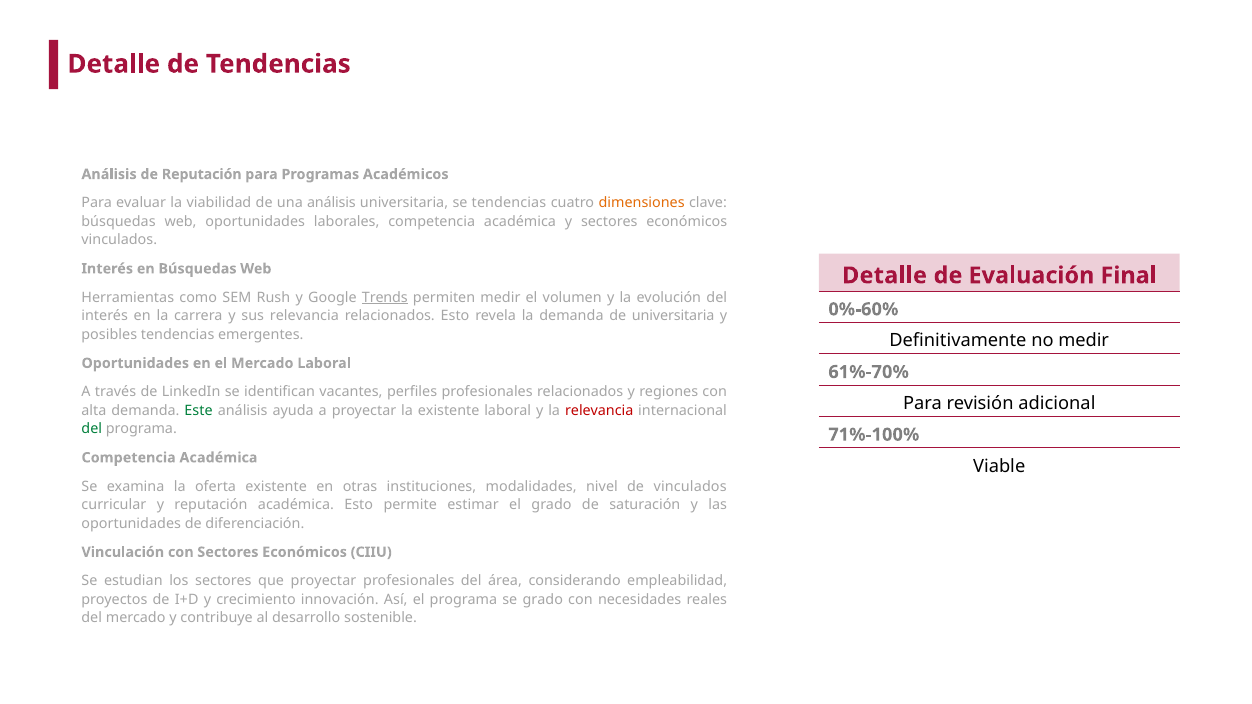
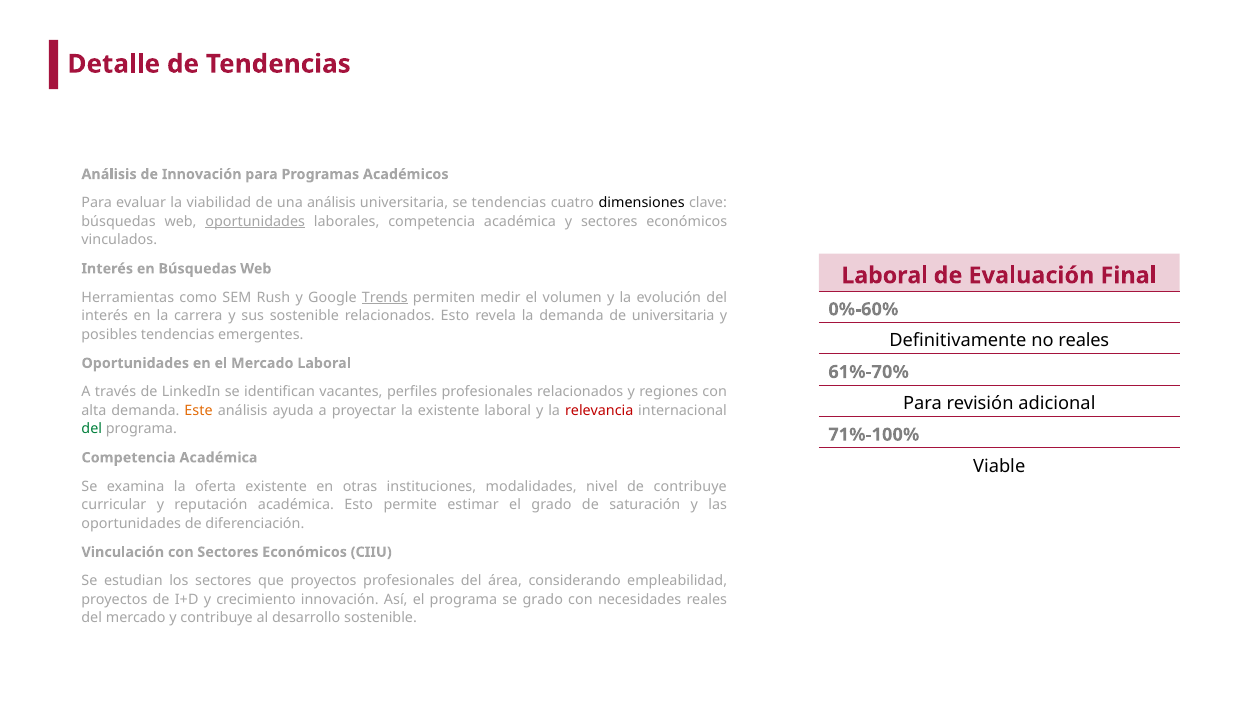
de Reputación: Reputación -> Innovación
dimensiones colour: orange -> black
oportunidades at (255, 222) underline: none -> present
Detalle at (884, 276): Detalle -> Laboral
sus relevancia: relevancia -> sostenible
no medir: medir -> reales
Este colour: green -> orange
de vinculados: vinculados -> contribuye
que proyectar: proyectar -> proyectos
